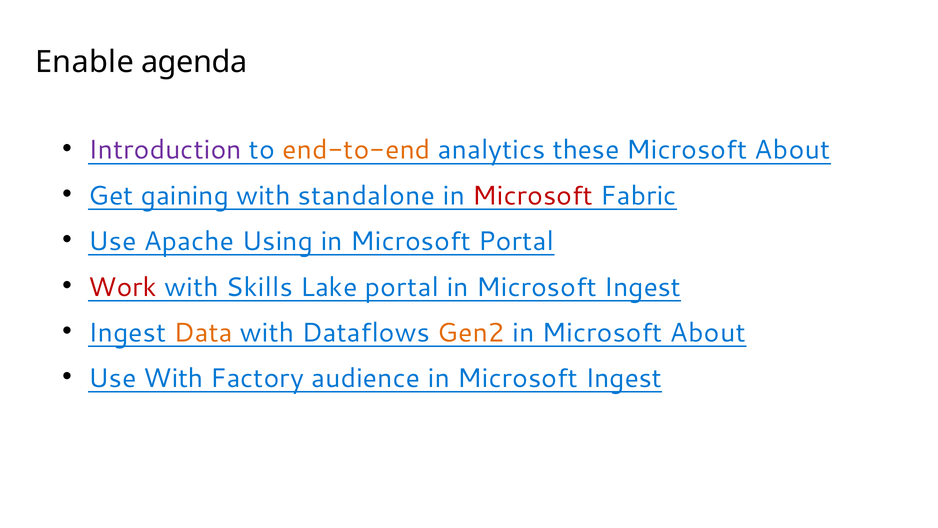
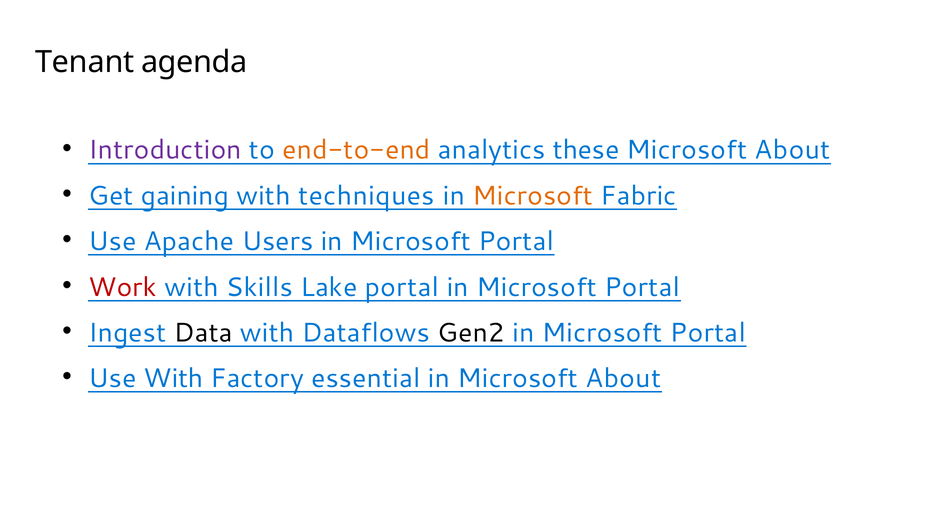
Enable: Enable -> Tenant
standalone: standalone -> techniques
Microsoft at (533, 196) colour: red -> orange
Using: Using -> Users
Ingest at (642, 287): Ingest -> Portal
Data colour: orange -> black
Gen2 colour: orange -> black
About at (708, 333): About -> Portal
audience: audience -> essential
Ingest at (623, 378): Ingest -> About
